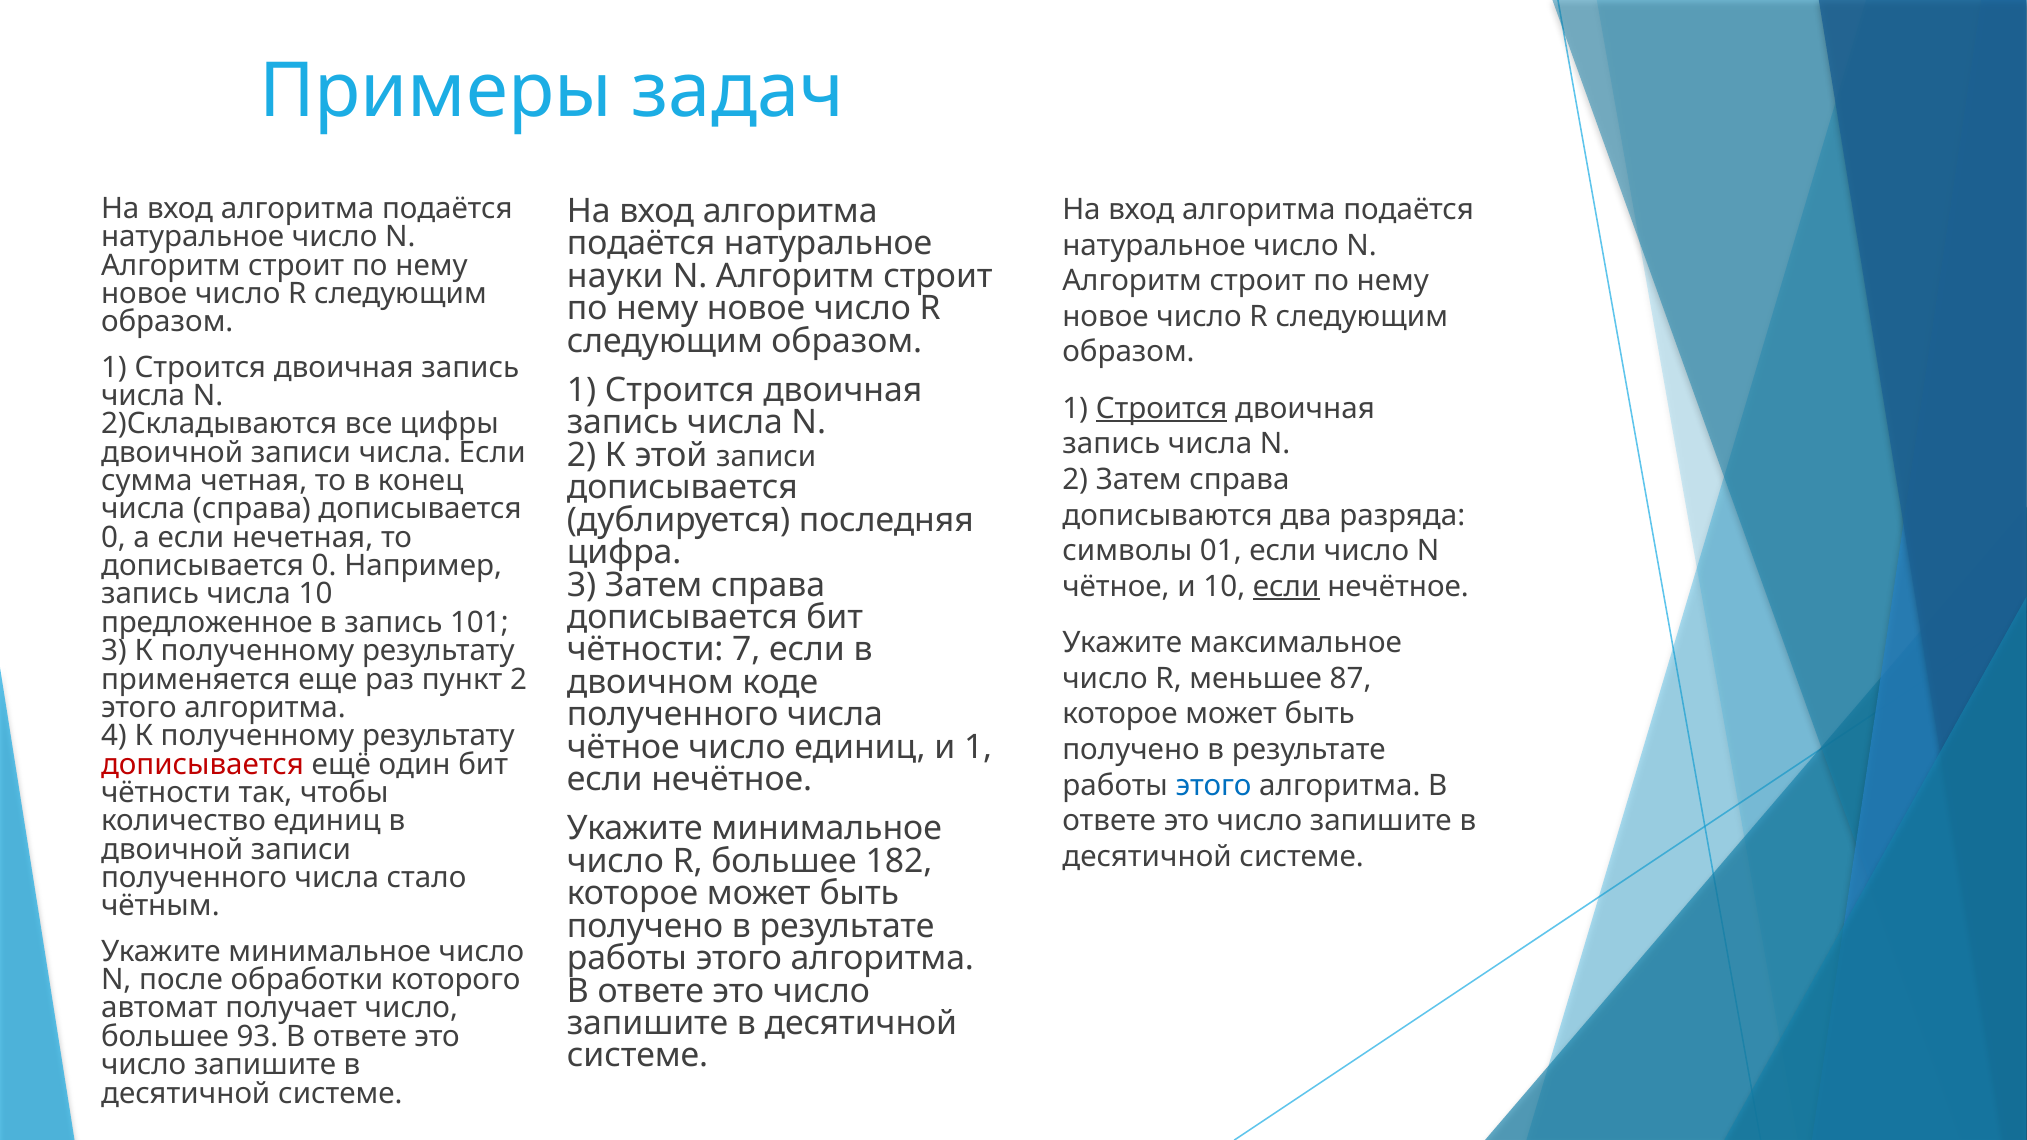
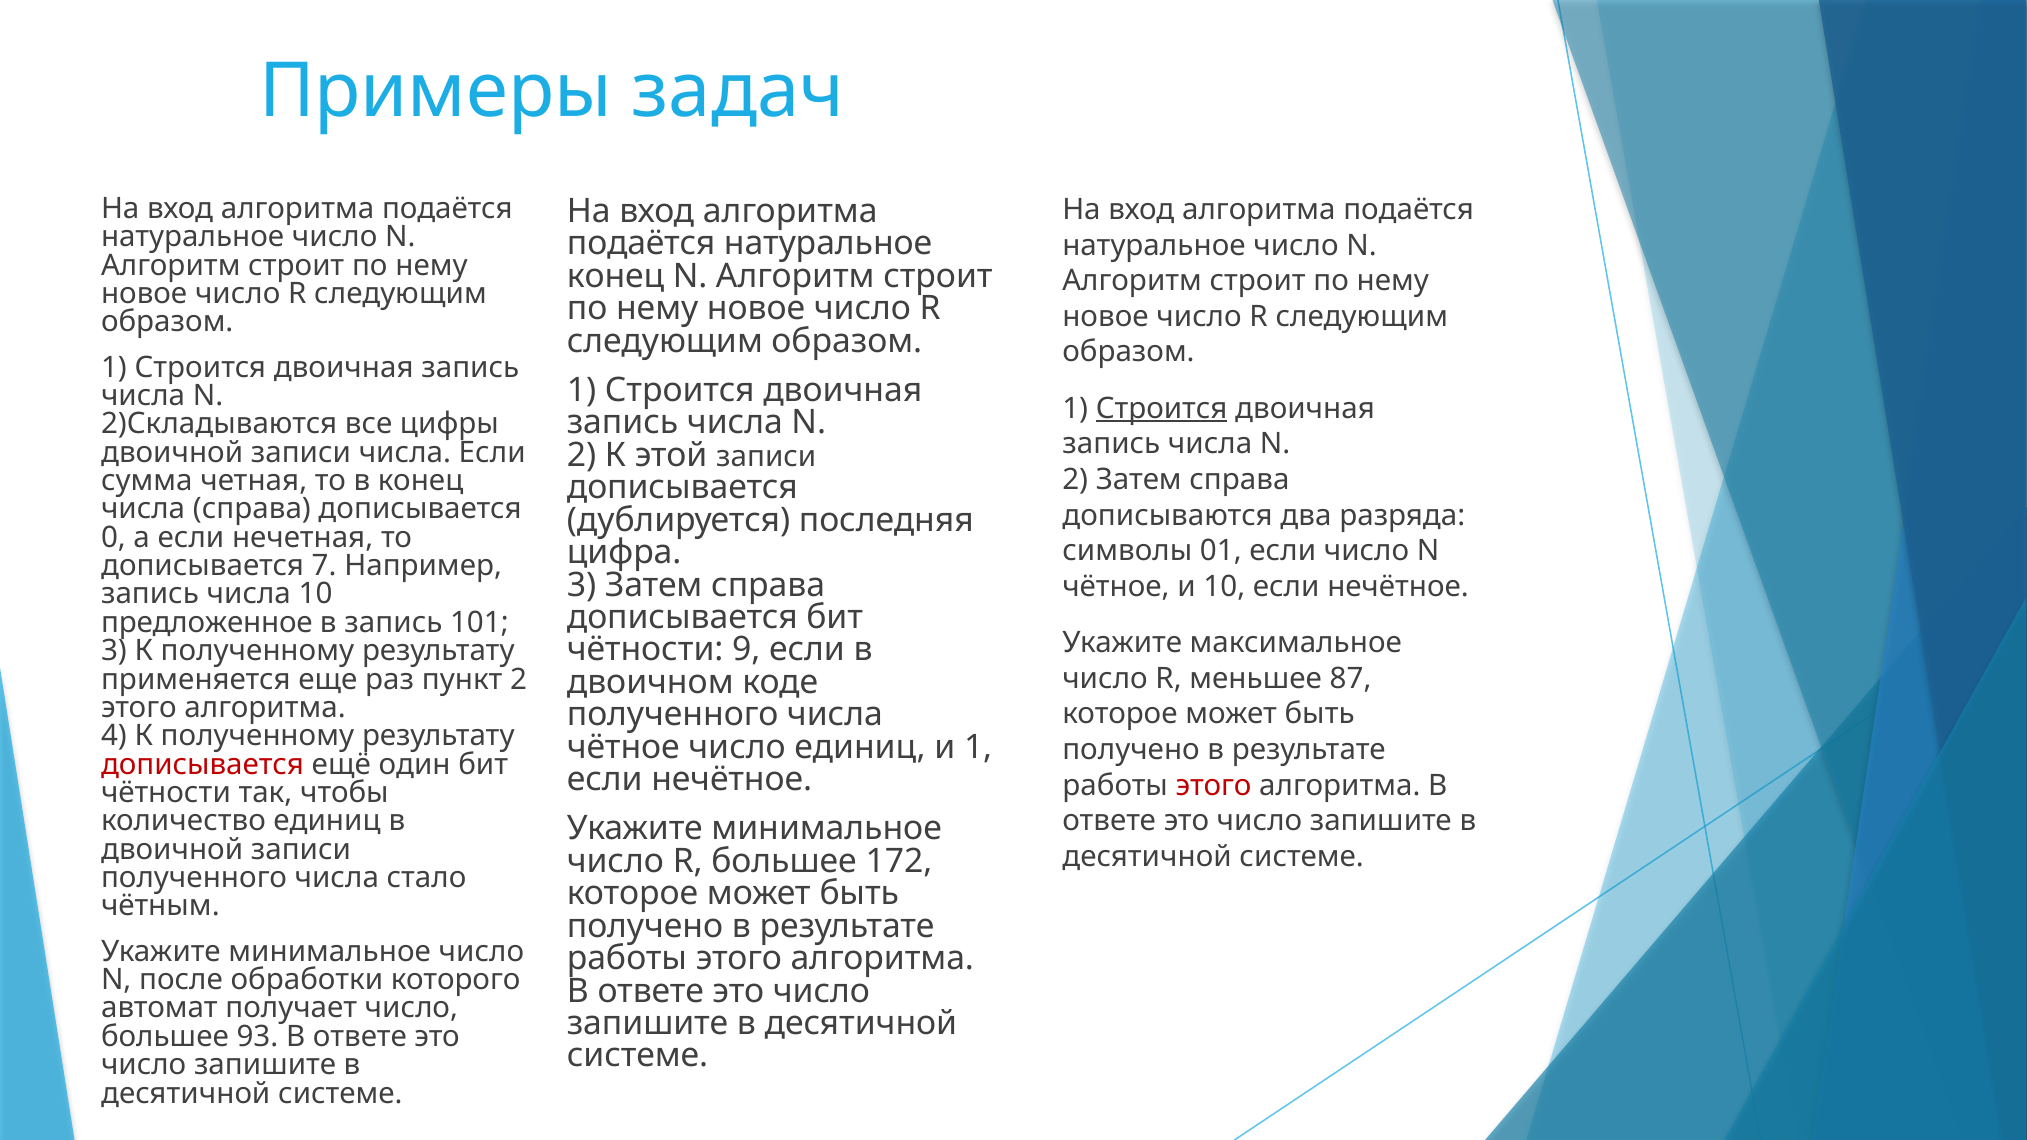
науки at (615, 276): науки -> конец
0 at (324, 566): 0 -> 7
если at (1286, 586) underline: present -> none
7: 7 -> 9
этого at (1214, 785) colour: blue -> red
182: 182 -> 172
